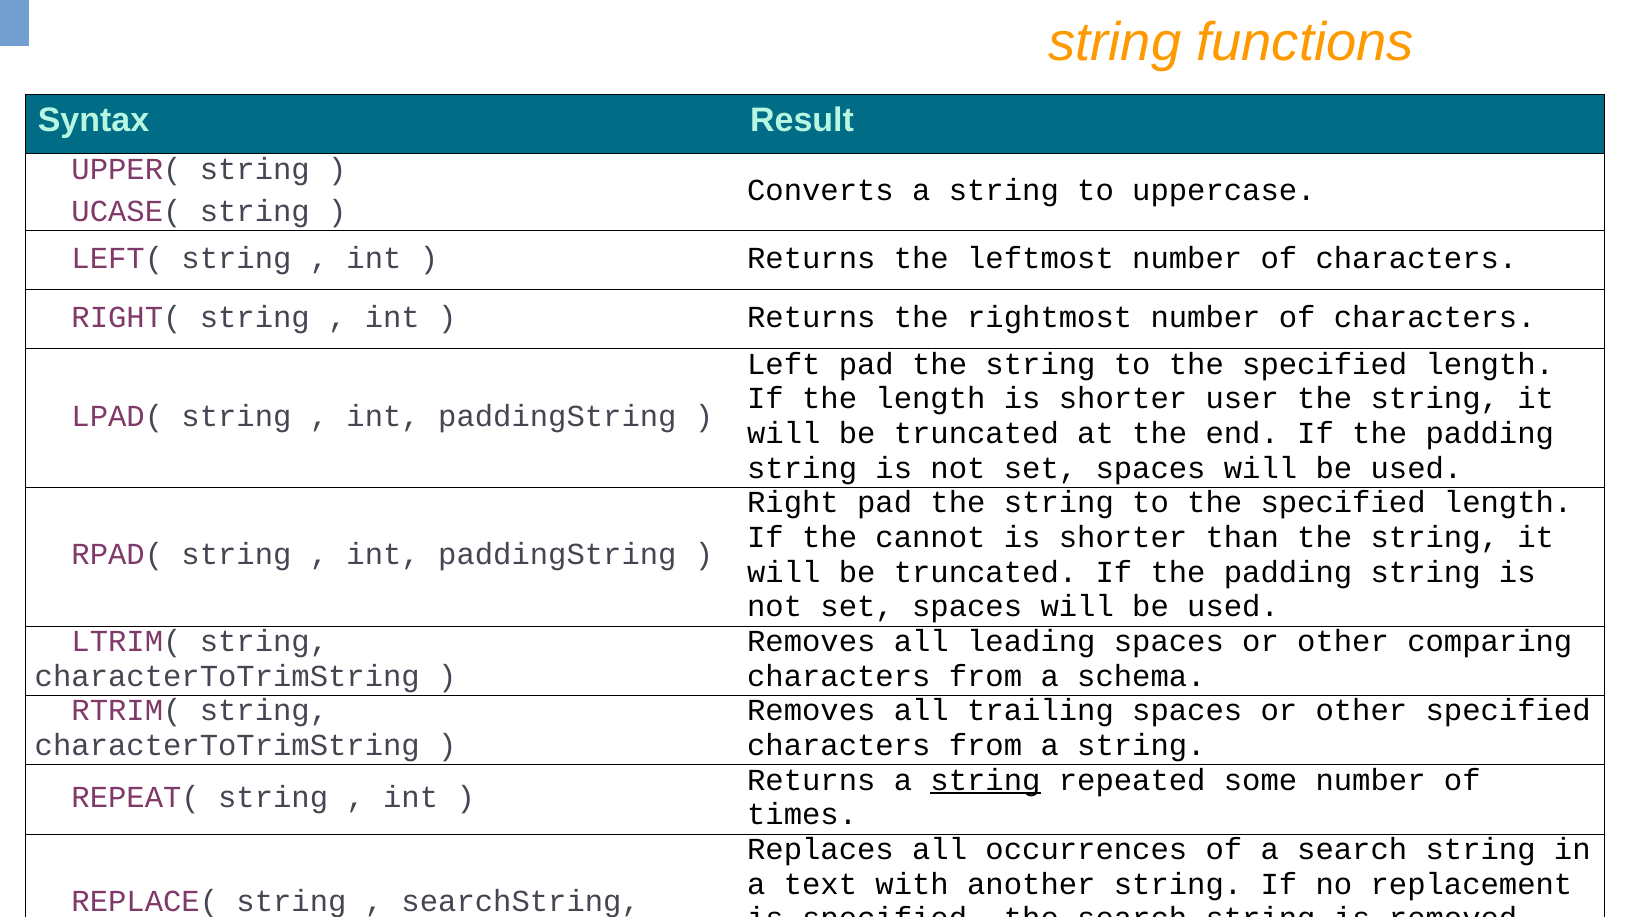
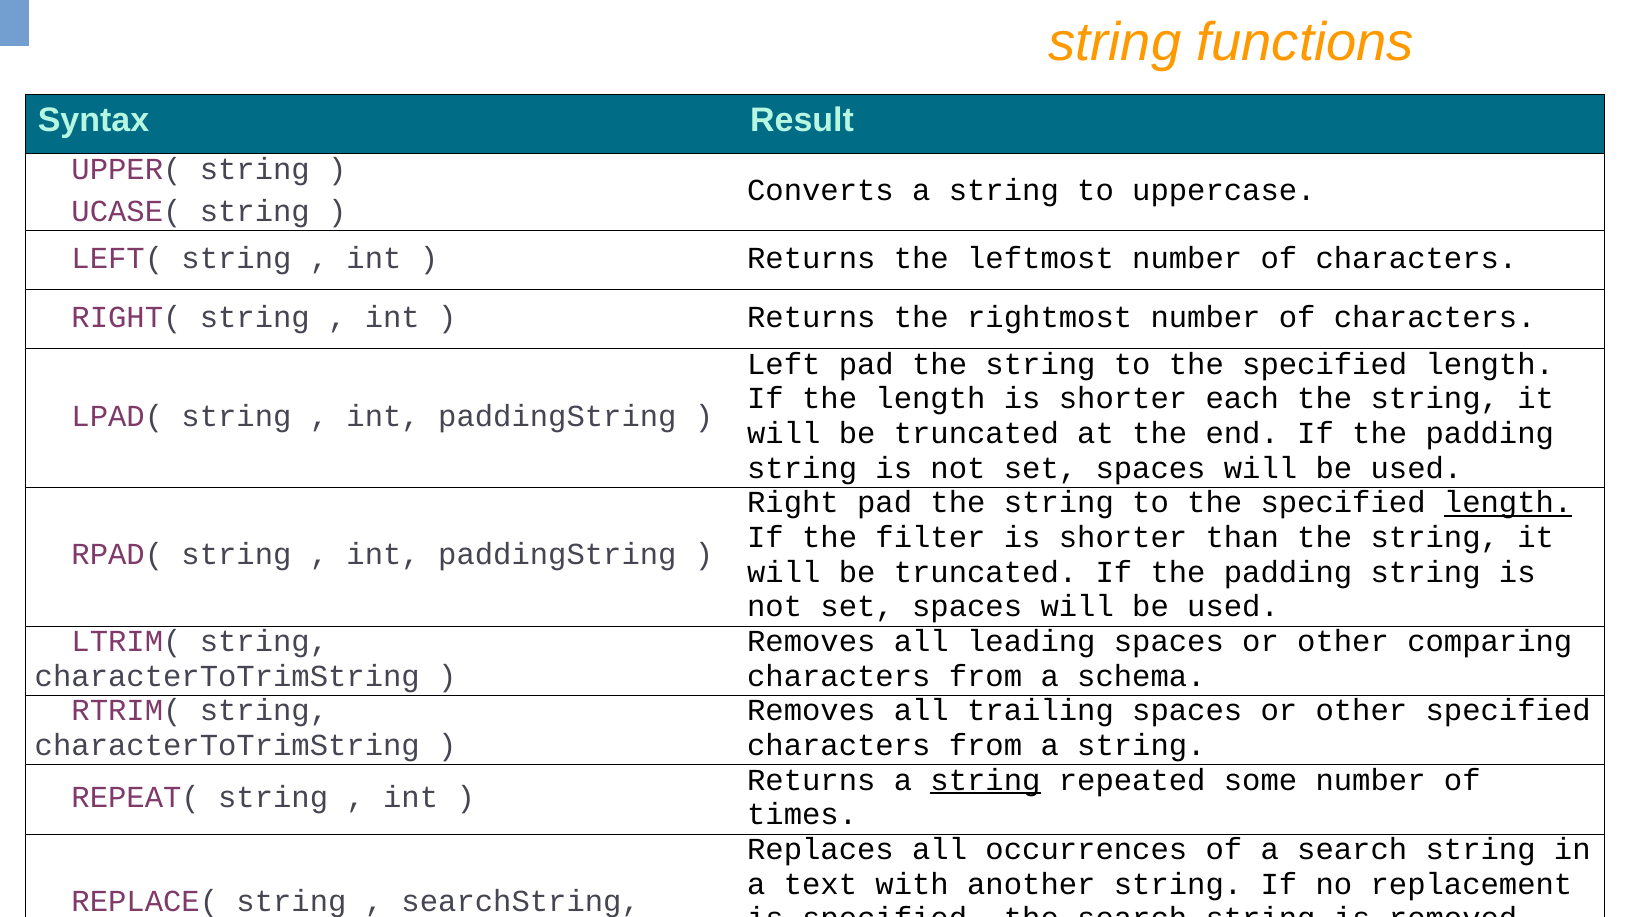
user: user -> each
length at (1508, 503) underline: none -> present
cannot: cannot -> filter
